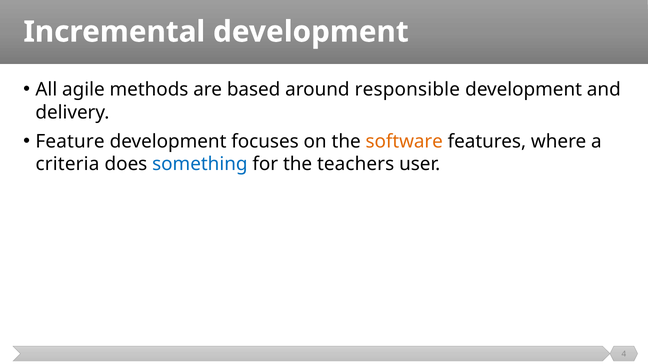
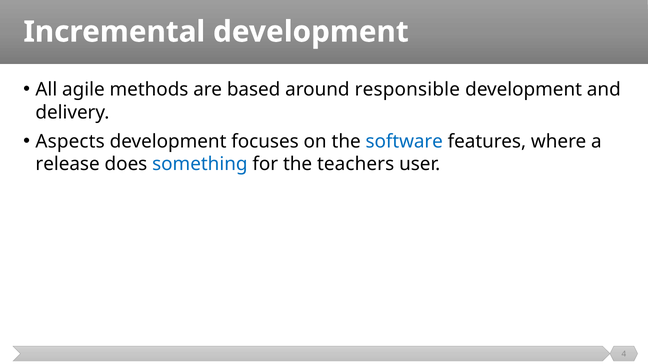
Feature: Feature -> Aspects
software colour: orange -> blue
criteria: criteria -> release
